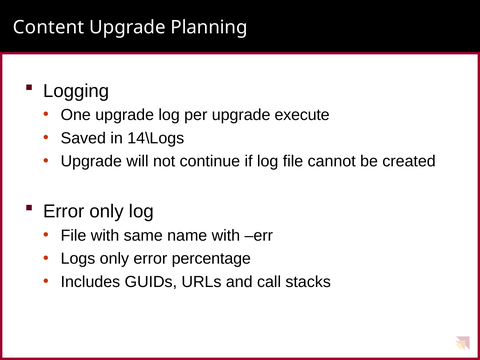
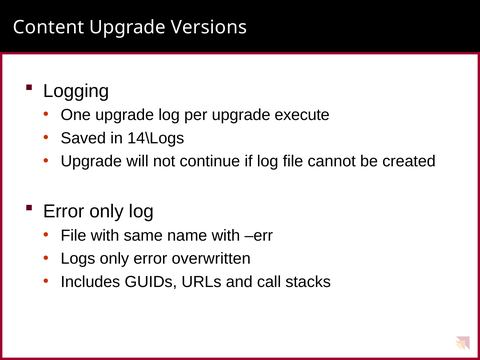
Planning: Planning -> Versions
percentage: percentage -> overwritten
